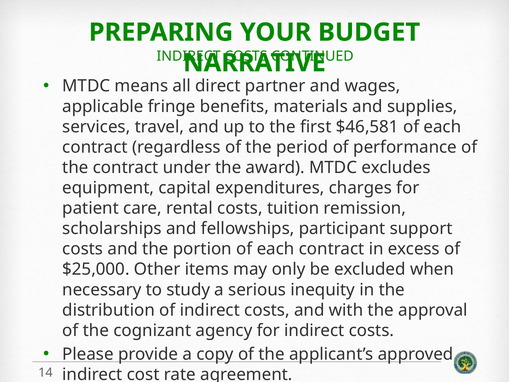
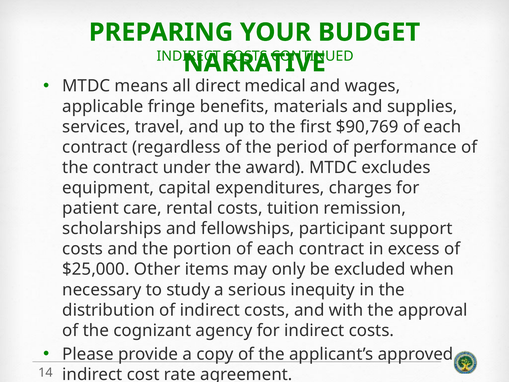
partner: partner -> medical
$46,581: $46,581 -> $90,769
